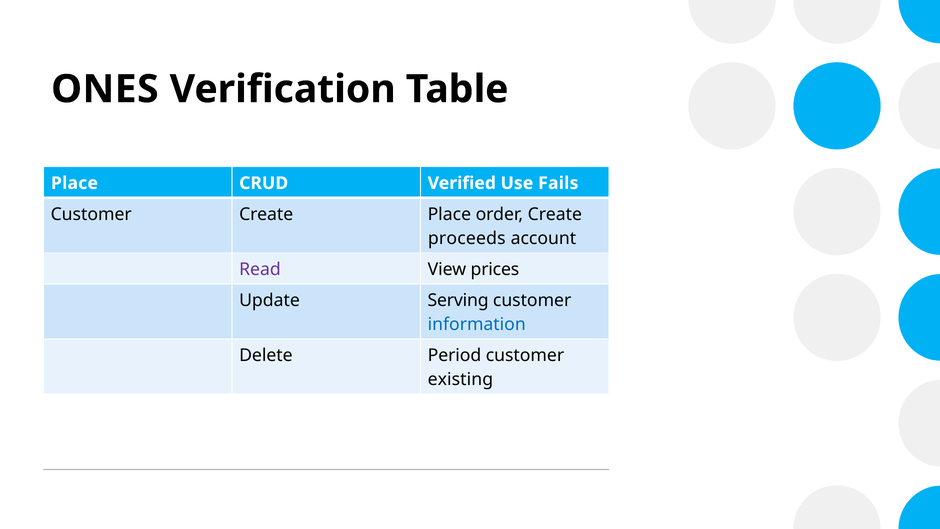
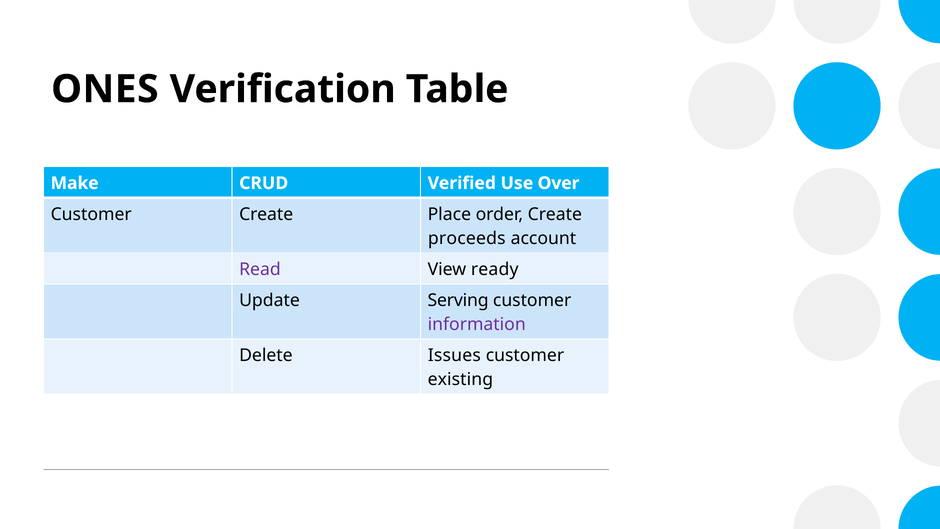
Place at (74, 183): Place -> Make
Fails: Fails -> Over
prices: prices -> ready
information colour: blue -> purple
Period: Period -> Issues
